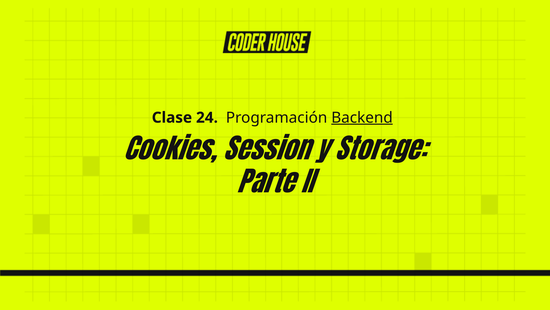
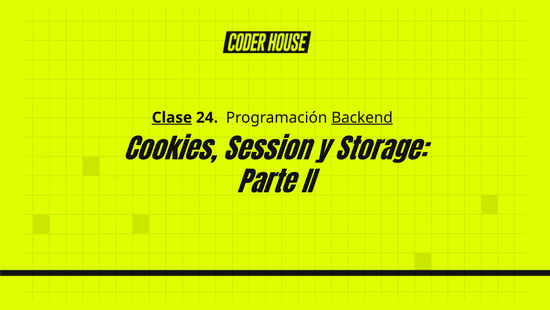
Clase underline: none -> present
